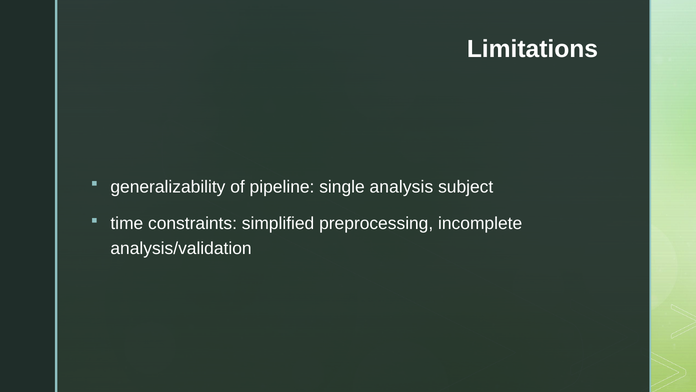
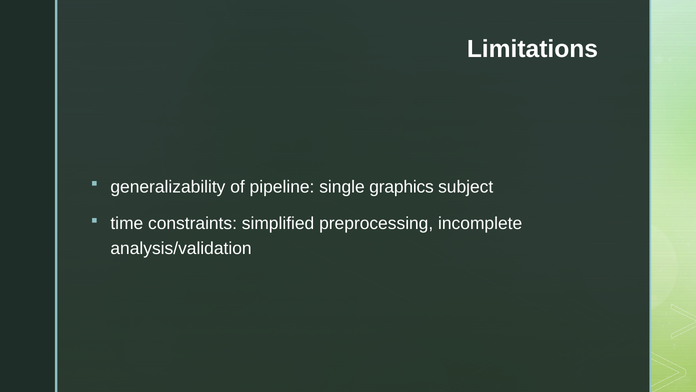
analysis: analysis -> graphics
